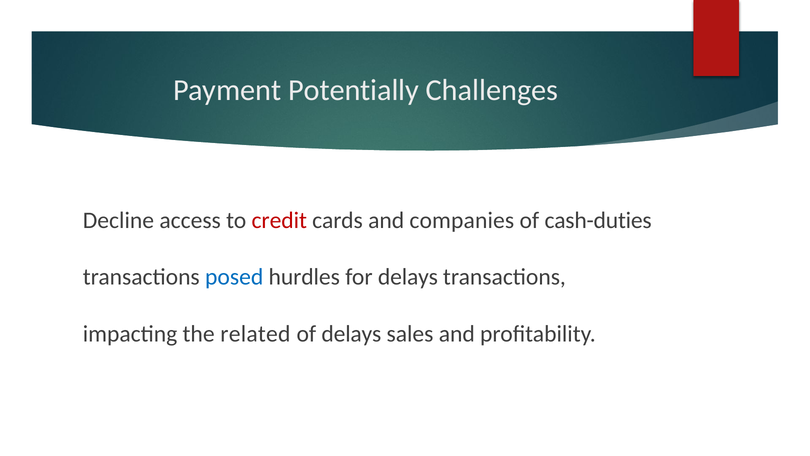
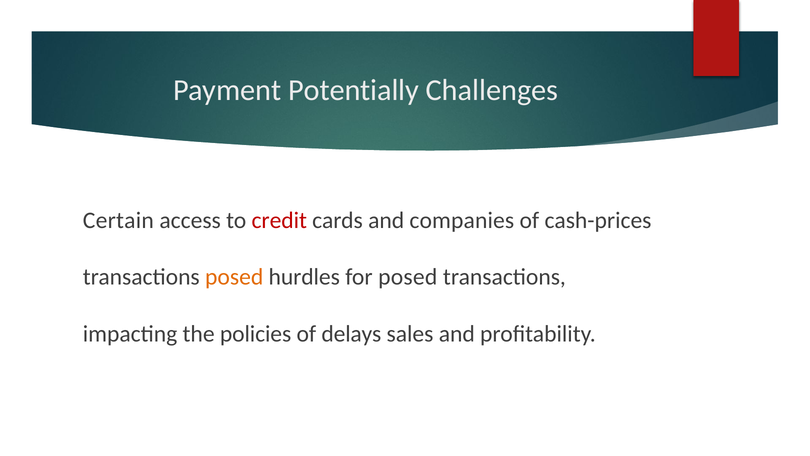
Decline: Decline -> Certain
cash-duties: cash-duties -> cash-prices
posed at (234, 277) colour: blue -> orange
for delays: delays -> posed
related: related -> policies
